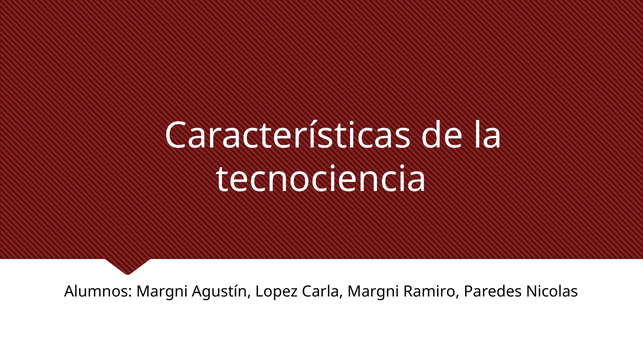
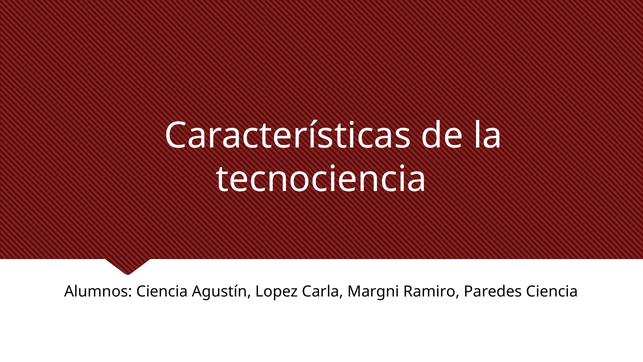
Alumnos Margni: Margni -> Ciencia
Paredes Nicolas: Nicolas -> Ciencia
